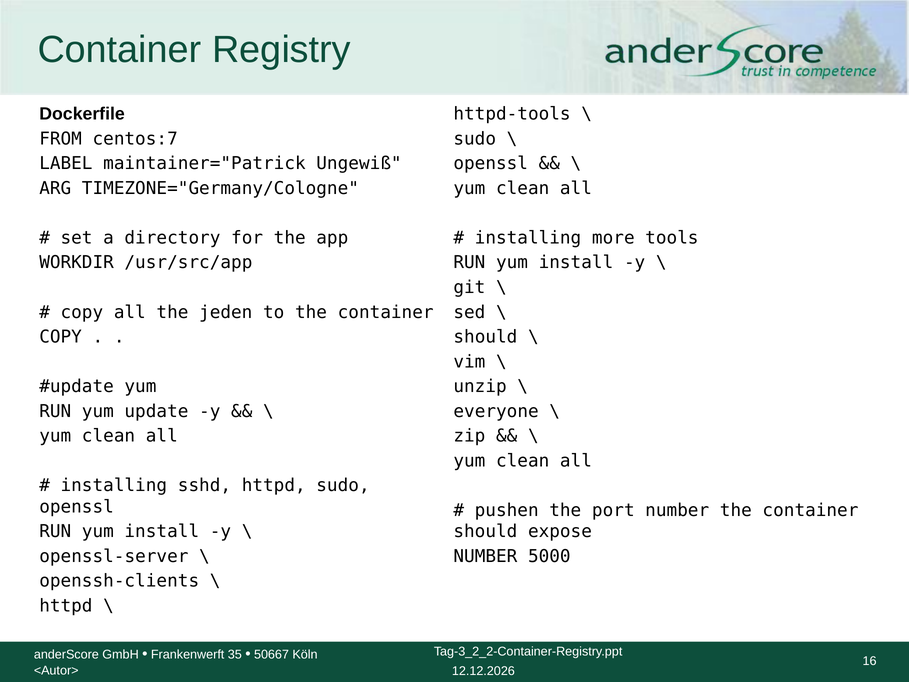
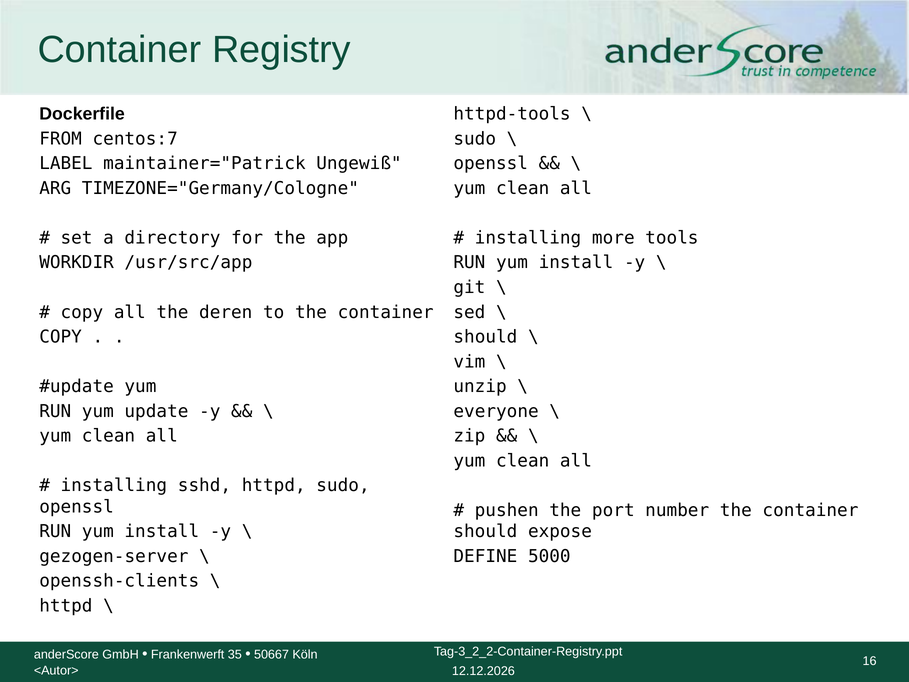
jeden: jeden -> deren
openssl-server: openssl-server -> gezogen-server
NUMBER at (485, 556): NUMBER -> DEFINE
